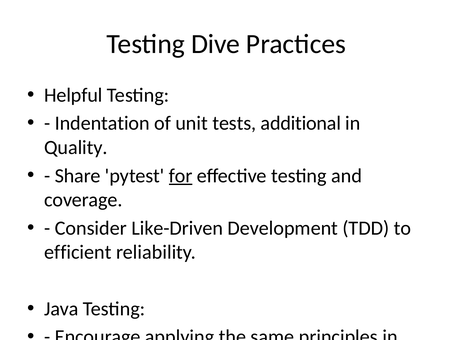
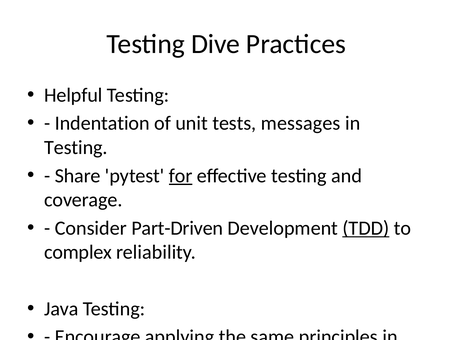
additional: additional -> messages
Quality at (76, 147): Quality -> Testing
Like-Driven: Like-Driven -> Part-Driven
TDD underline: none -> present
efficient: efficient -> complex
